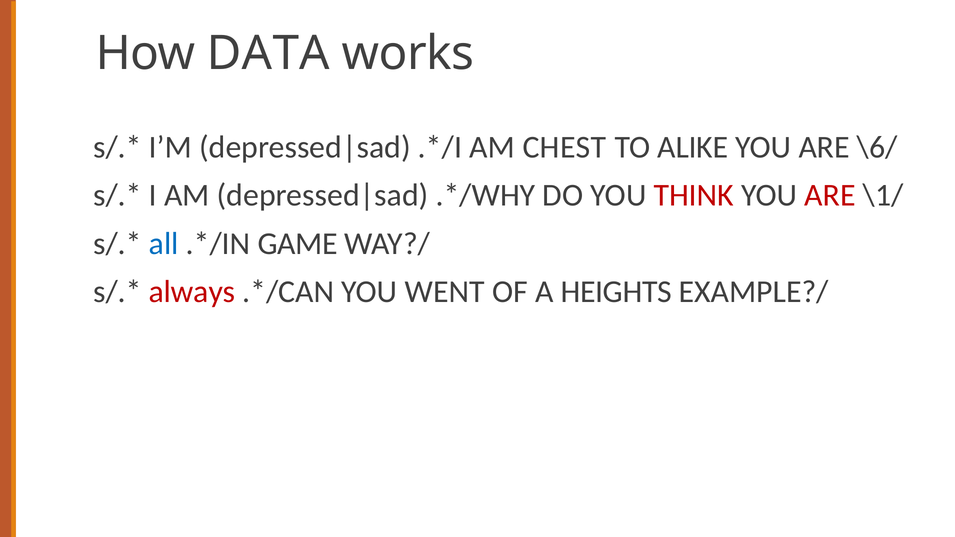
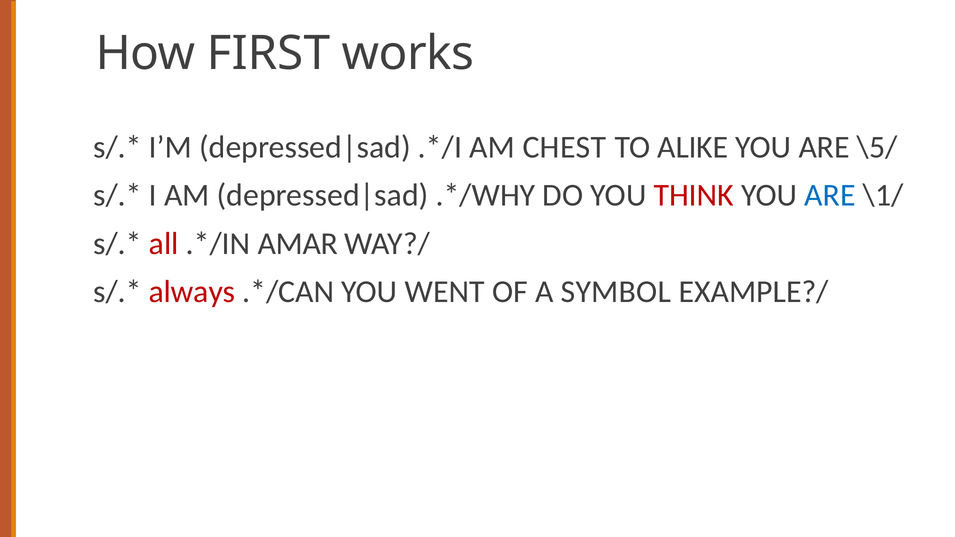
DATA: DATA -> FIRST
\6/: \6/ -> \5/
ARE at (830, 195) colour: red -> blue
all colour: blue -> red
GAME: GAME -> AMAR
HEIGHTS: HEIGHTS -> SYMBOL
